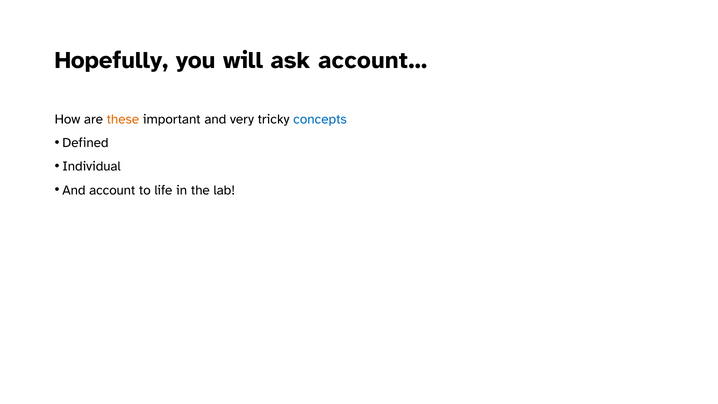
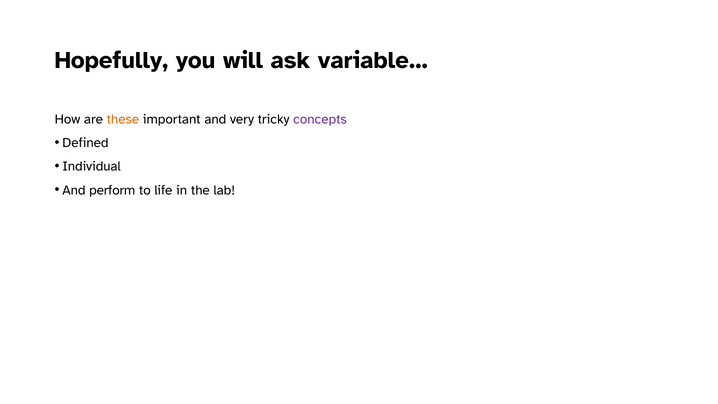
account…: account… -> variable…
concepts colour: blue -> purple
account: account -> perform
